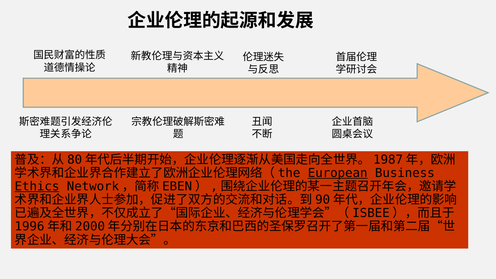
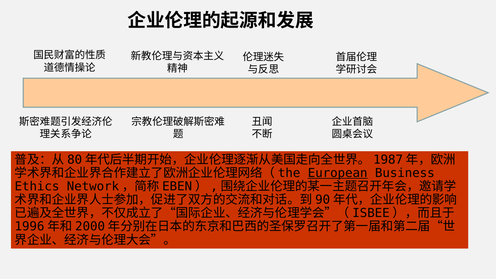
Ethics underline: present -> none
